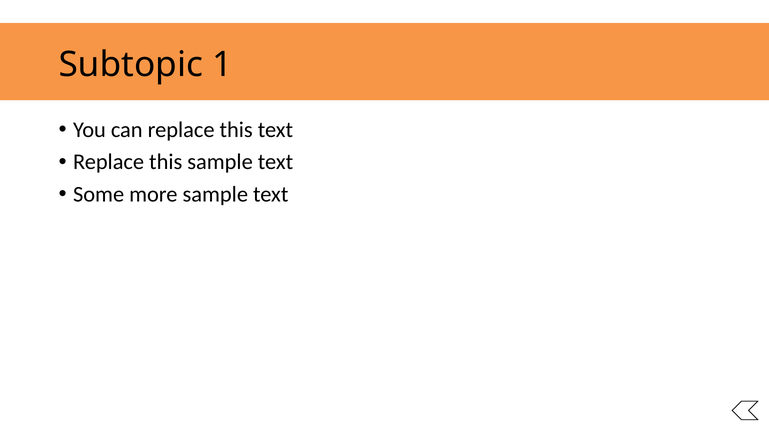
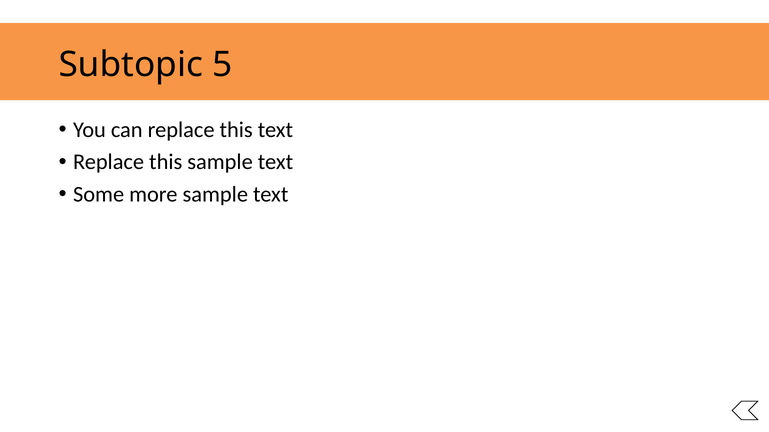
1: 1 -> 5
